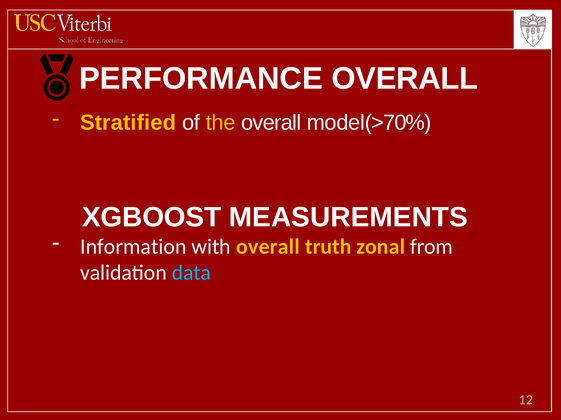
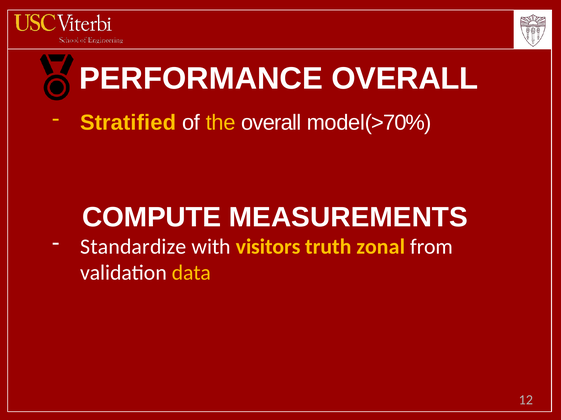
XGBOOST: XGBOOST -> COMPUTE
Information: Information -> Standardize
with overall: overall -> visitors
data colour: light blue -> yellow
